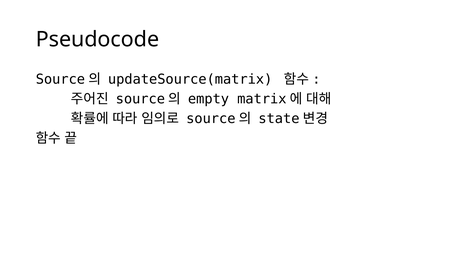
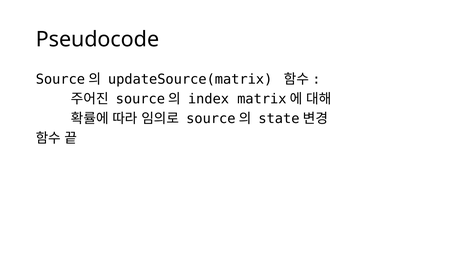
empty: empty -> index
